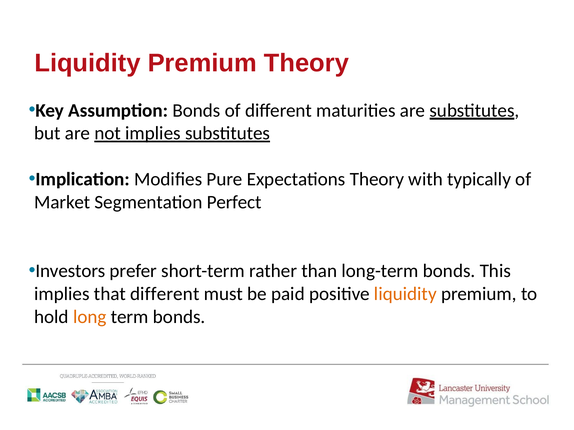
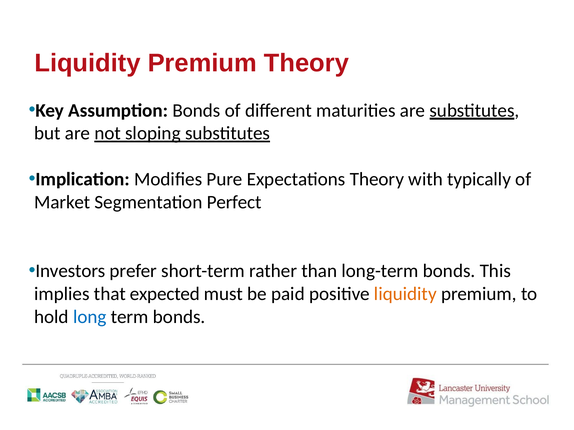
not implies: implies -> sloping
that different: different -> expected
long colour: orange -> blue
